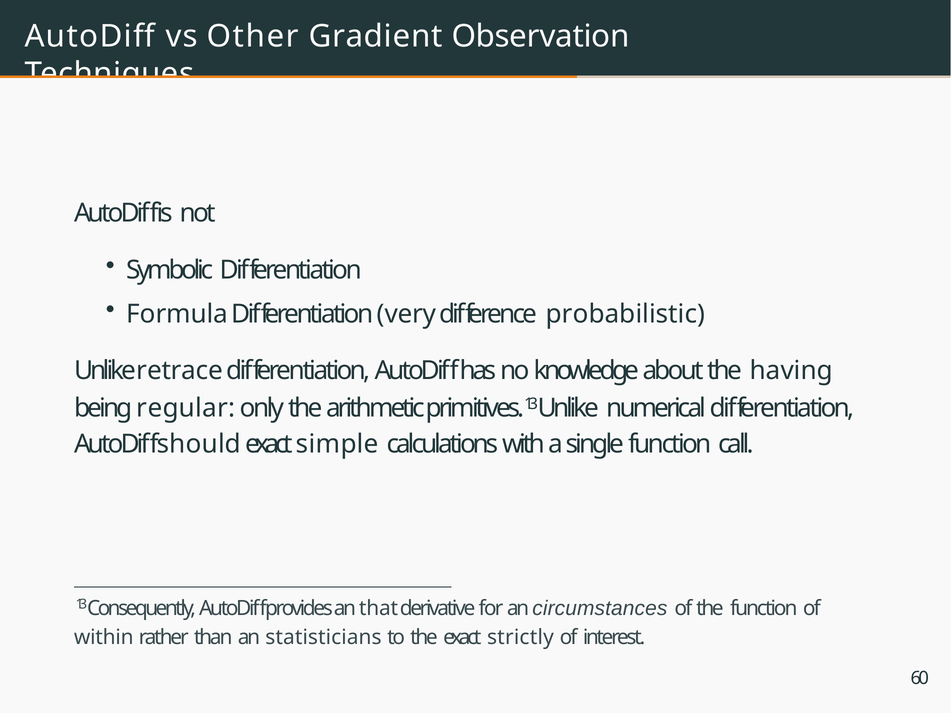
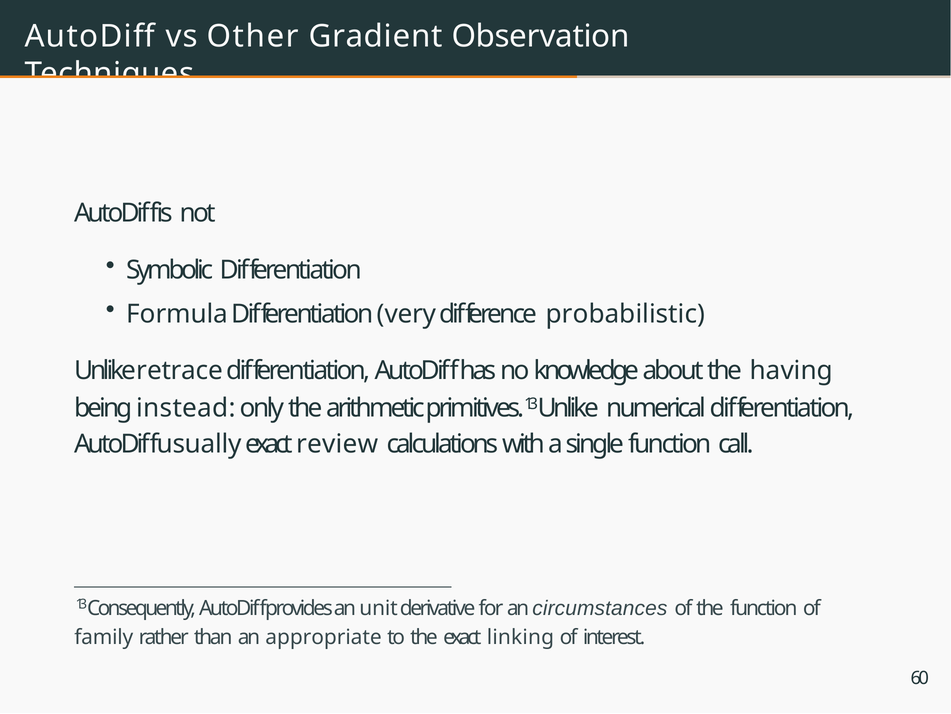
regular: regular -> instead
should: should -> usually
simple: simple -> review
that: that -> unit
within: within -> family
statisticians: statisticians -> appropriate
strictly: strictly -> linking
